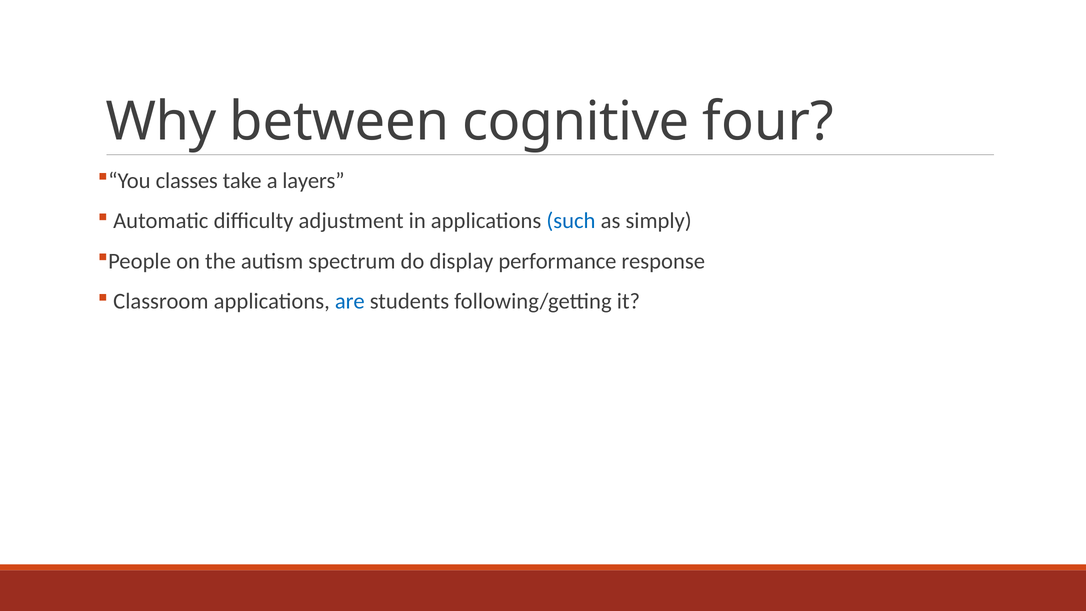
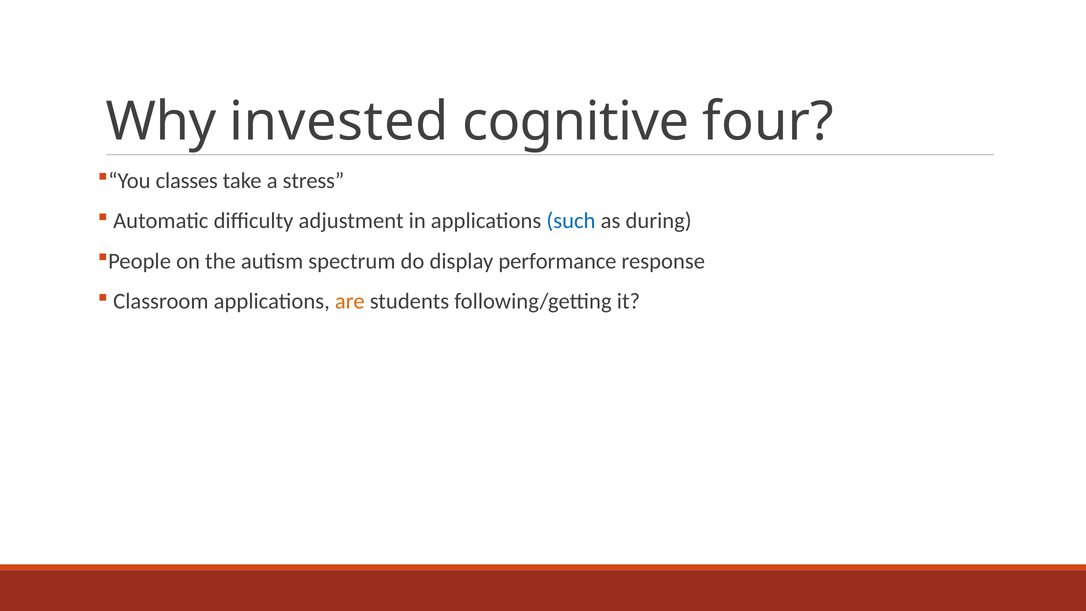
between: between -> invested
layers: layers -> stress
simply: simply -> during
are colour: blue -> orange
